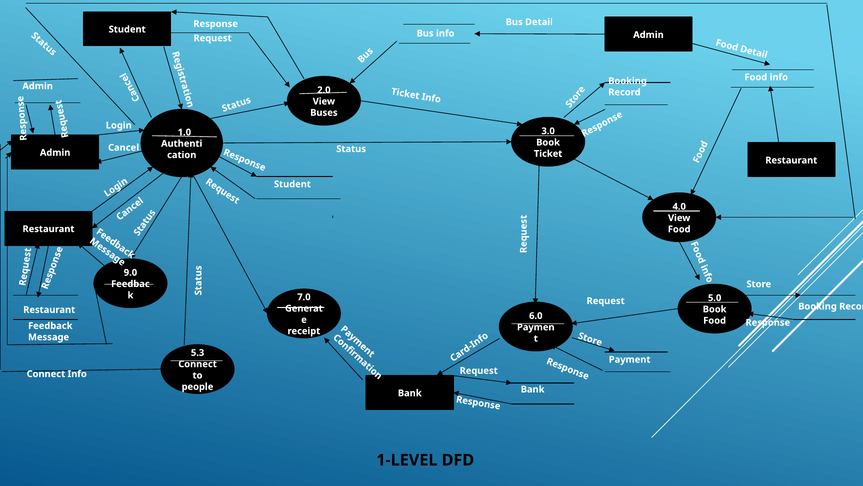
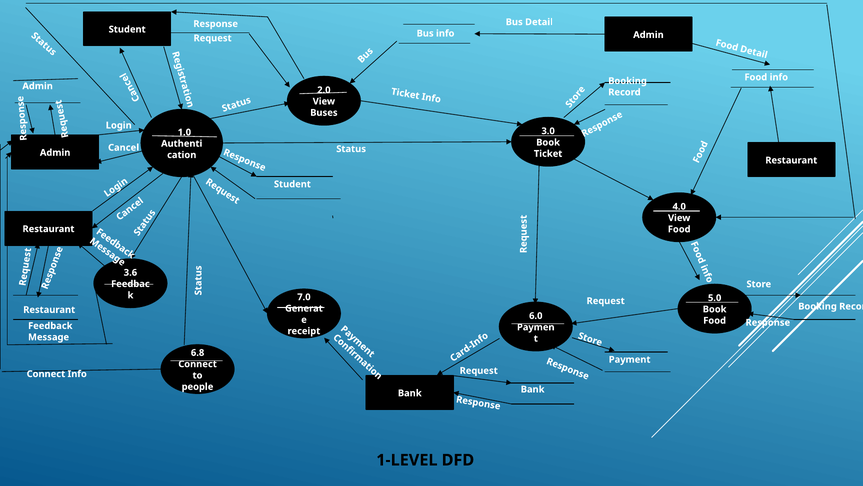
9.0: 9.0 -> 3.6
5.3: 5.3 -> 6.8
